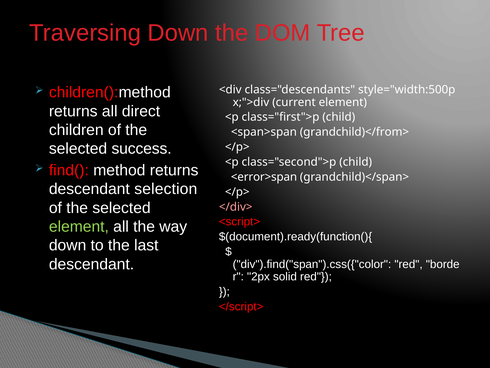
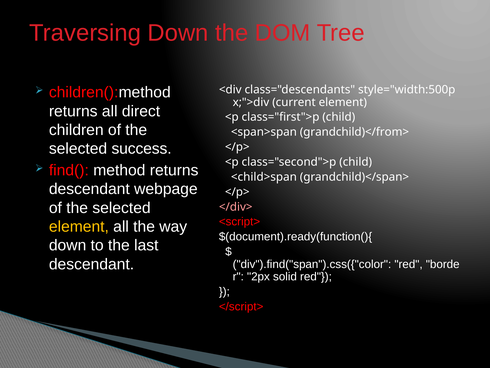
<error>span: <error>span -> <child>span
selection: selection -> webpage
element at (79, 226) colour: light green -> yellow
